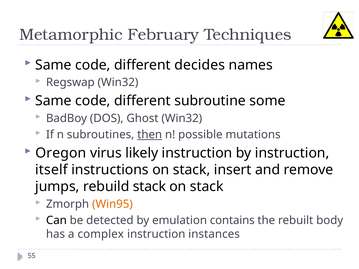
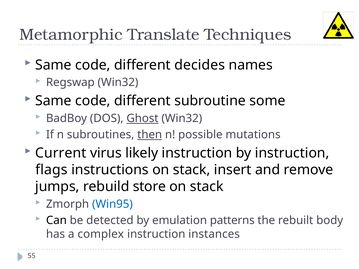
February: February -> Translate
Ghost underline: none -> present
Oregon: Oregon -> Current
itself: itself -> flags
rebuild stack: stack -> store
Win95 colour: orange -> blue
contains: contains -> patterns
